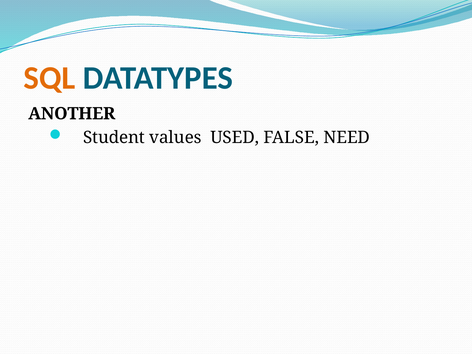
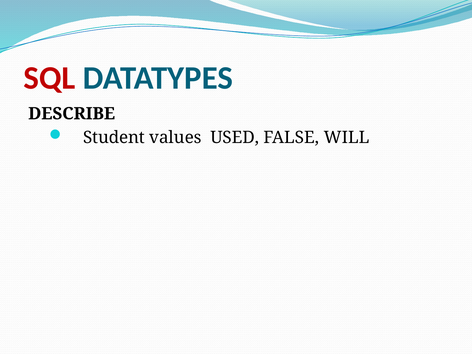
SQL colour: orange -> red
ANOTHER: ANOTHER -> DESCRIBE
NEED: NEED -> WILL
